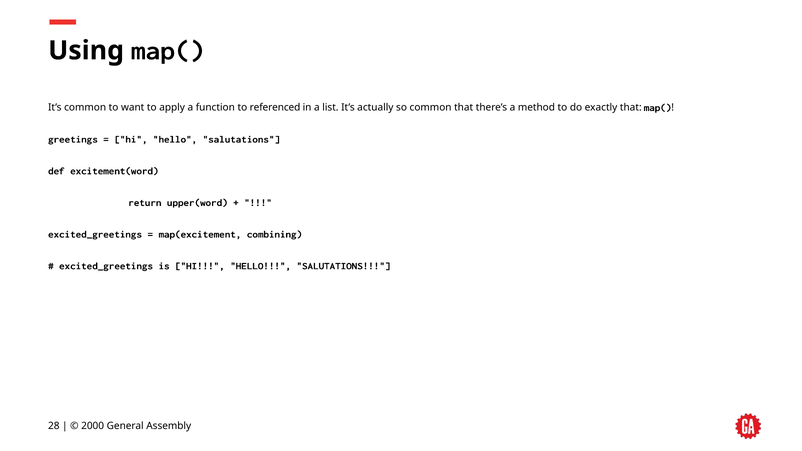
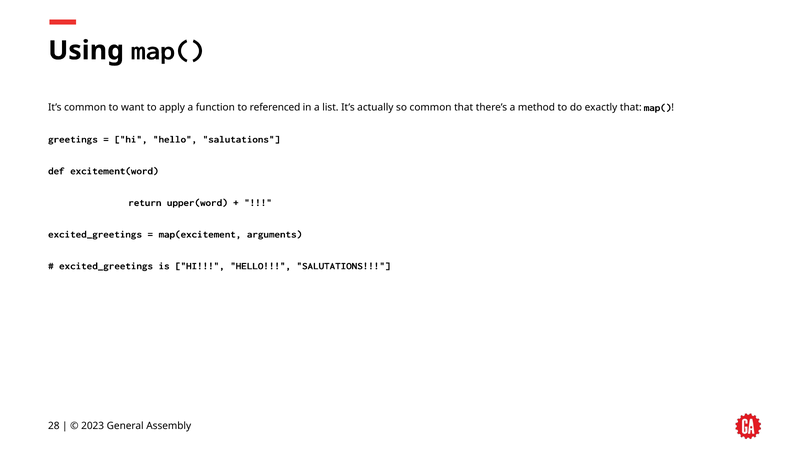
combining: combining -> arguments
2000: 2000 -> 2023
